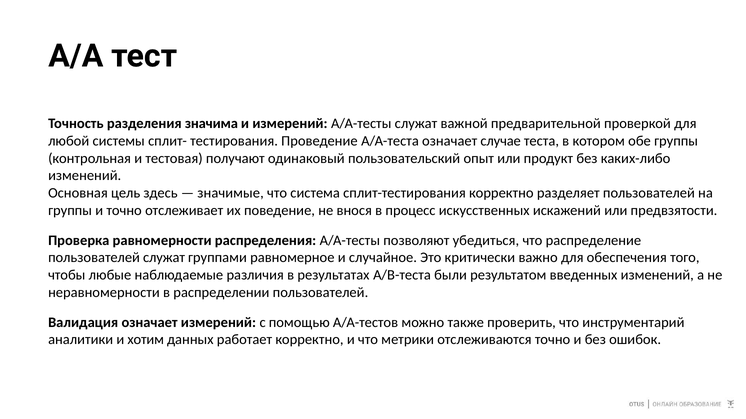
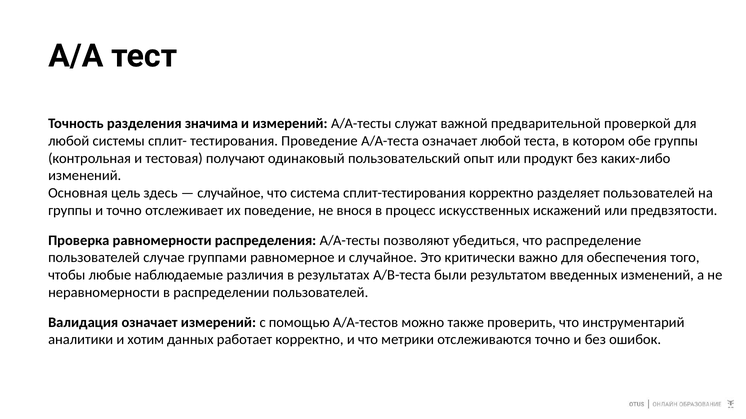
означает случае: случае -> любой
значимые at (231, 193): значимые -> случайное
пользователей служат: служат -> случае
